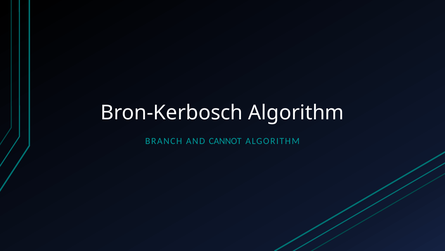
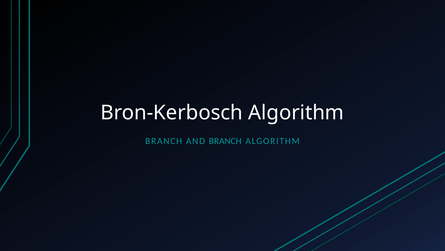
AND CANNOT: CANNOT -> BRANCH
